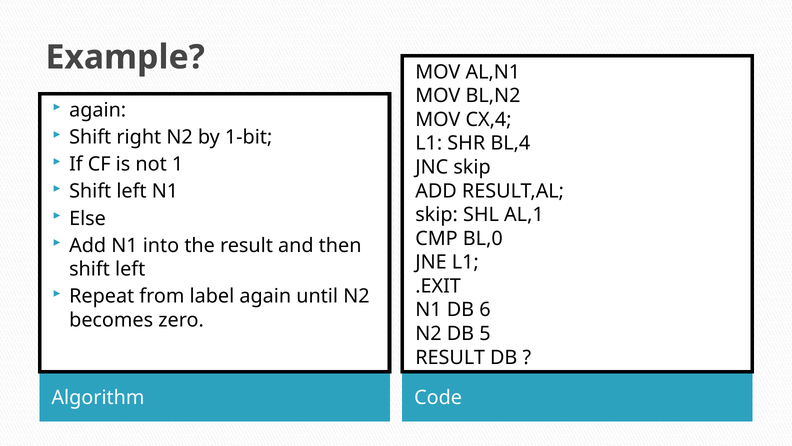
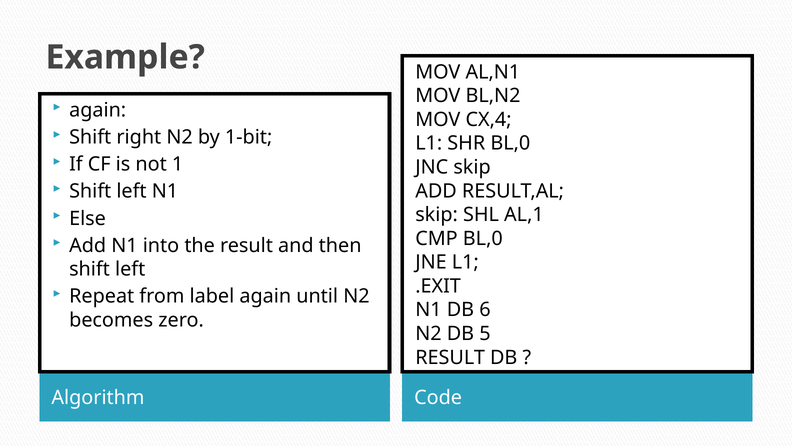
SHR BL,4: BL,4 -> BL,0
